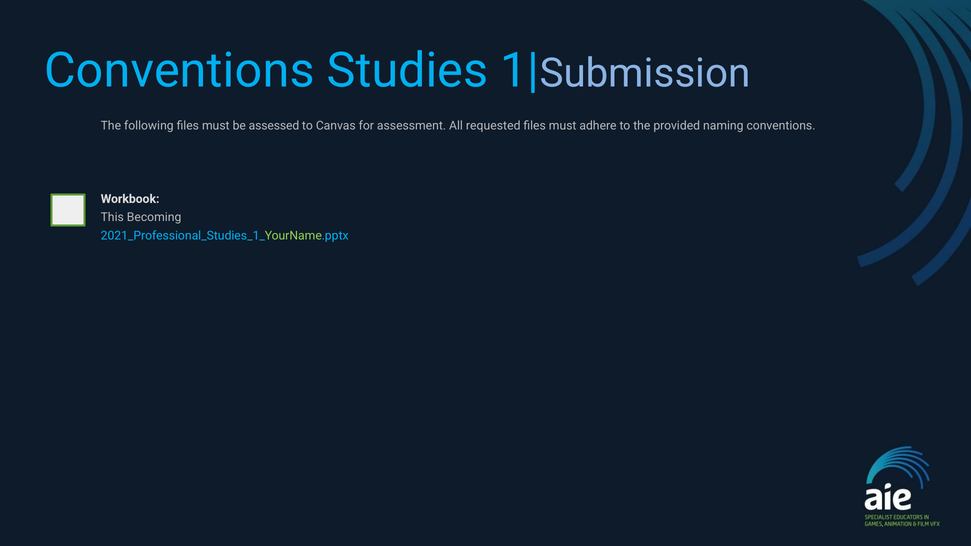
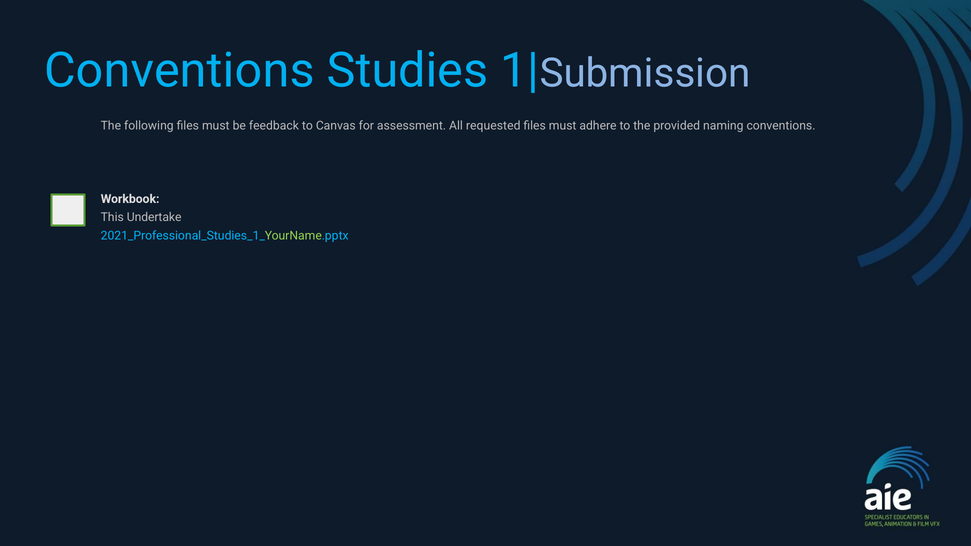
assessed: assessed -> feedback
Becoming: Becoming -> Undertake
